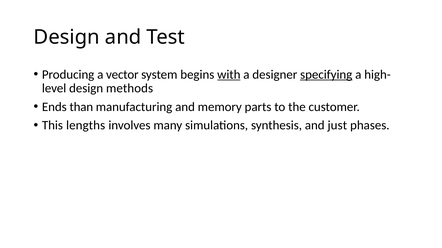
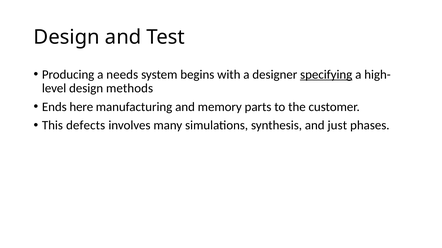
vector: vector -> needs
with underline: present -> none
than: than -> here
lengths: lengths -> defects
